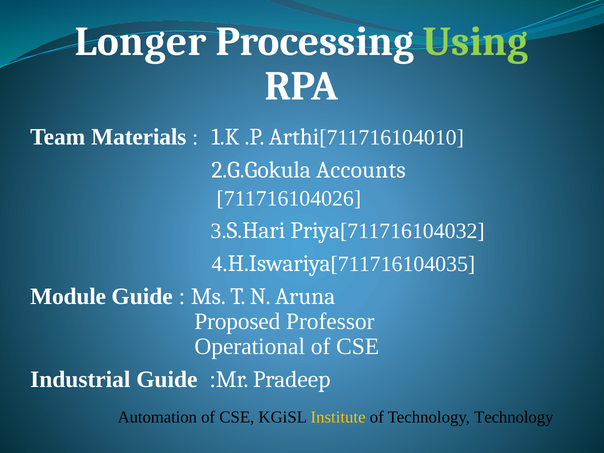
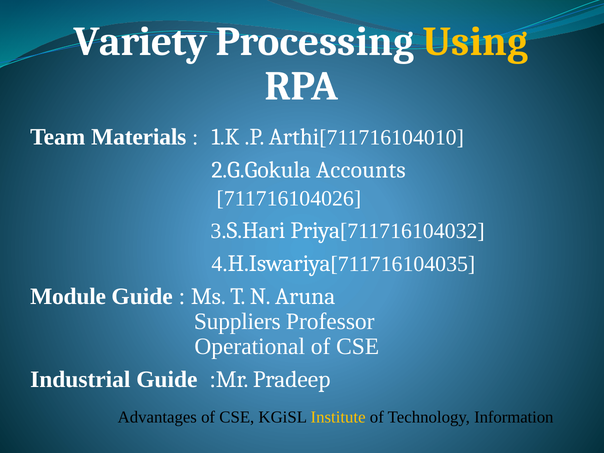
Longer: Longer -> Variety
Using colour: light green -> yellow
Proposed: Proposed -> Suppliers
Automation: Automation -> Advantages
Technology Technology: Technology -> Information
